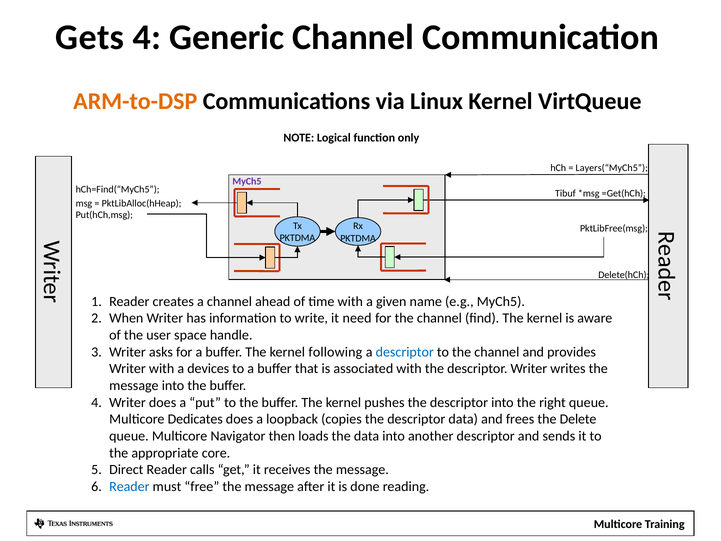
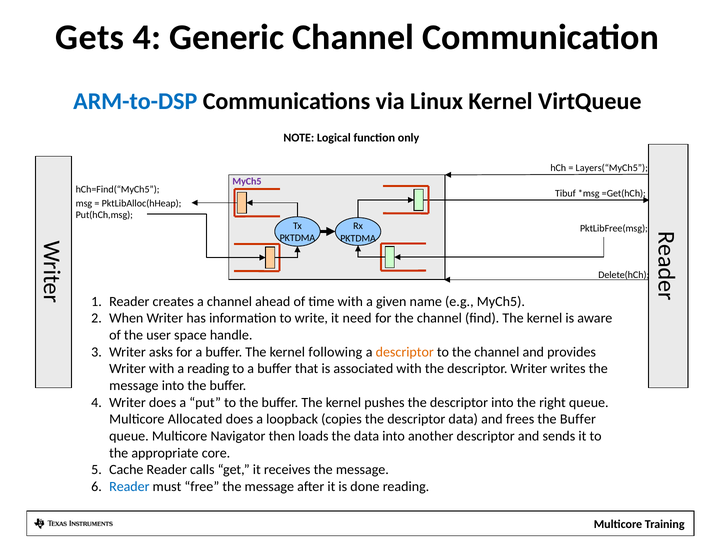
ARM-to-DSP colour: orange -> blue
descriptor at (405, 352) colour: blue -> orange
a devices: devices -> reading
Dedicates: Dedicates -> Allocated
frees the Delete: Delete -> Buffer
Direct: Direct -> Cache
